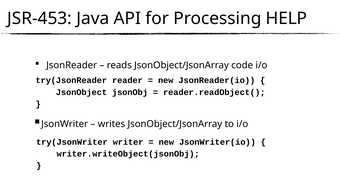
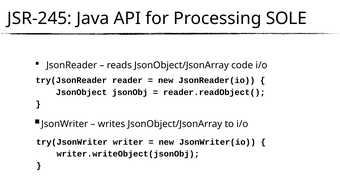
JSR-453: JSR-453 -> JSR-245
HELP: HELP -> SOLE
